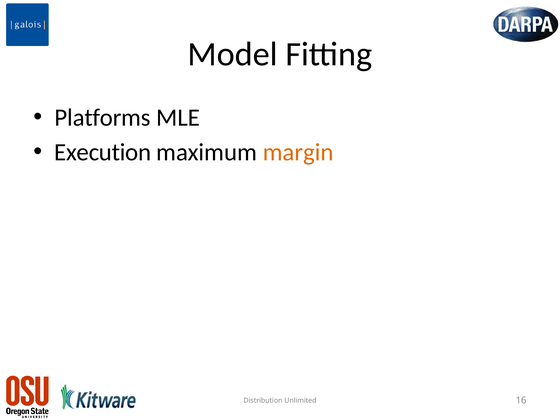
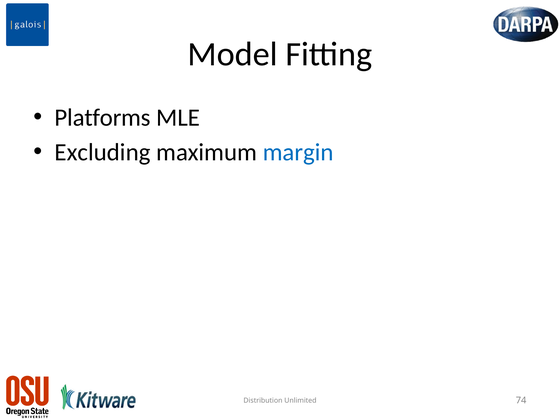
Execution: Execution -> Excluding
margin colour: orange -> blue
16: 16 -> 74
